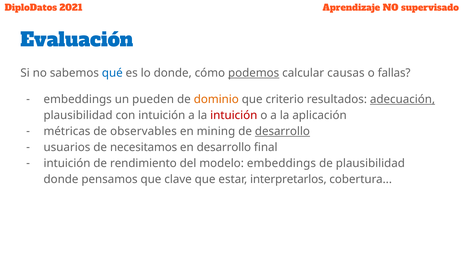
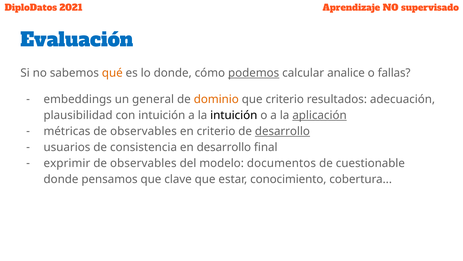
qué colour: blue -> orange
causas: causas -> analice
pueden: pueden -> general
adecuación underline: present -> none
intuición at (234, 115) colour: red -> black
aplicación underline: none -> present
en mining: mining -> criterio
necesitamos: necesitamos -> consistencia
intuición at (67, 163): intuición -> exprimir
rendimiento at (143, 163): rendimiento -> observables
modelo embeddings: embeddings -> documentos
de plausibilidad: plausibilidad -> cuestionable
interpretarlos: interpretarlos -> conocimiento
